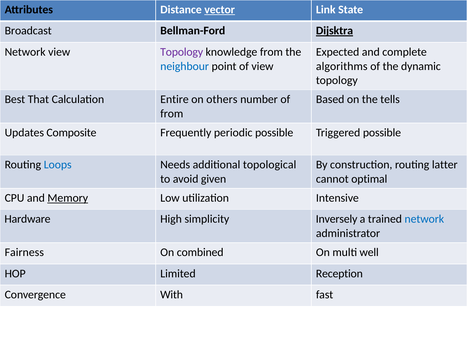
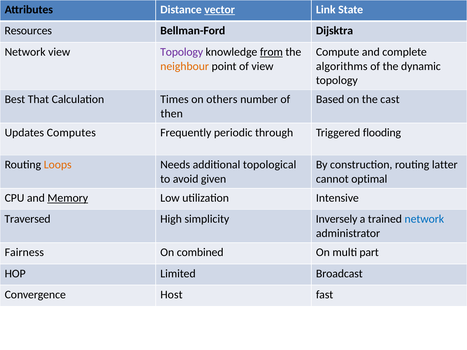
Broadcast: Broadcast -> Resources
Dijsktra underline: present -> none
from at (271, 52) underline: none -> present
Expected: Expected -> Compute
neighbour colour: blue -> orange
Entire: Entire -> Times
tells: tells -> cast
from at (172, 114): from -> then
Composite: Composite -> Computes
periodic possible: possible -> through
Triggered possible: possible -> flooding
Loops colour: blue -> orange
Hardware: Hardware -> Traversed
well: well -> part
Reception: Reception -> Broadcast
With: With -> Host
